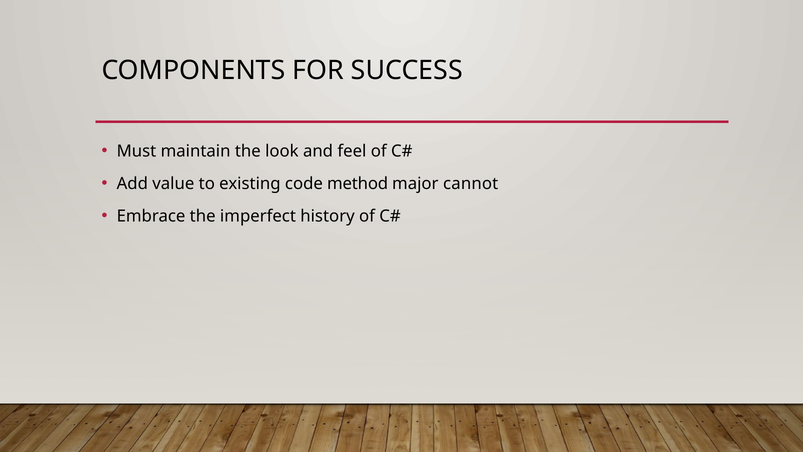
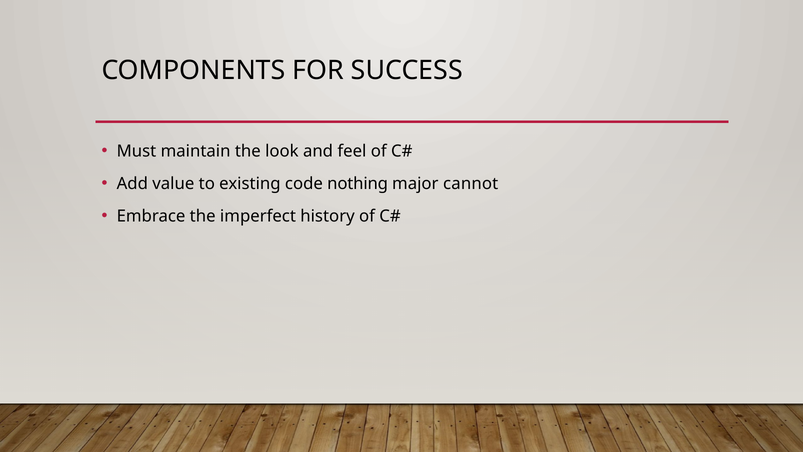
method: method -> nothing
